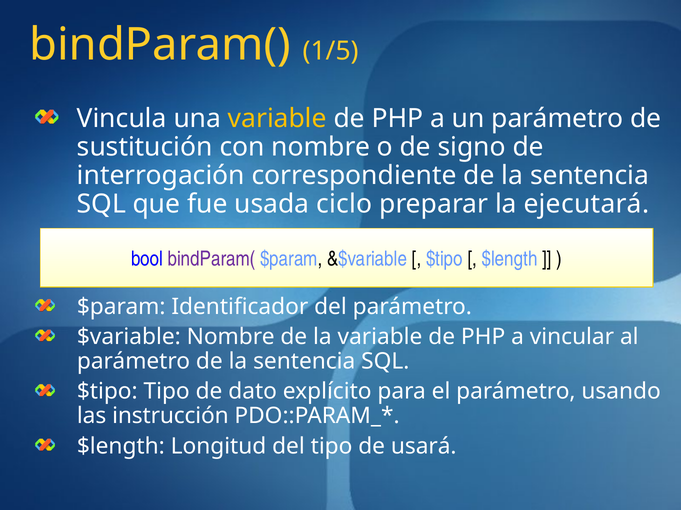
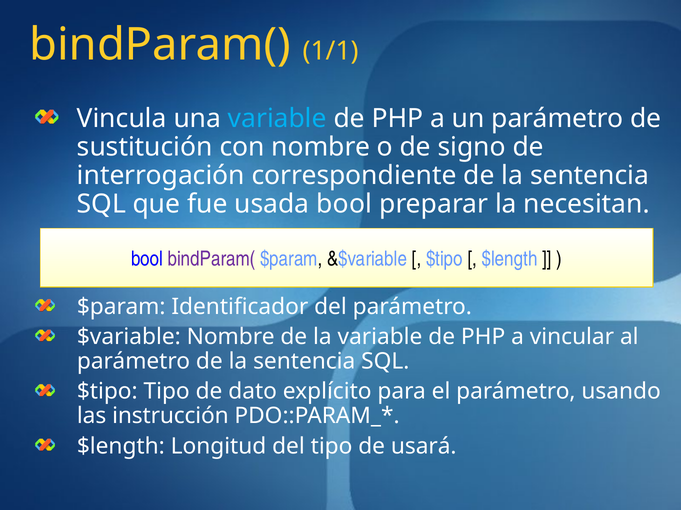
1/5: 1/5 -> 1/1
variable at (277, 119) colour: yellow -> light blue
usada ciclo: ciclo -> bool
ejecutará: ejecutará -> necesitan
